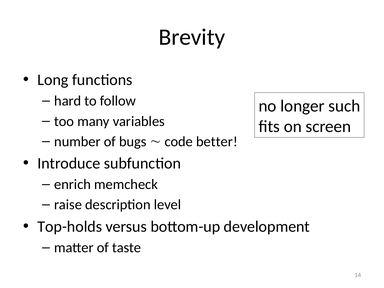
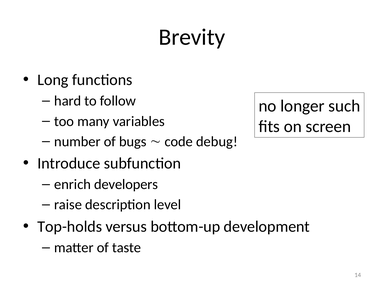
better: better -> debug
memcheck: memcheck -> developers
